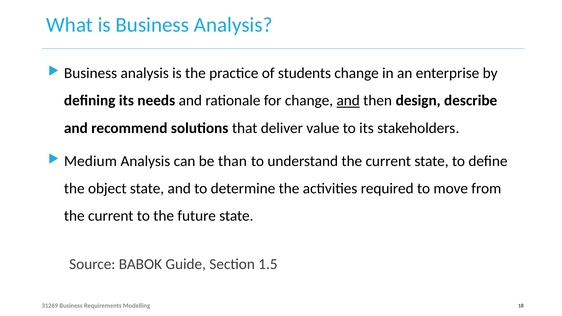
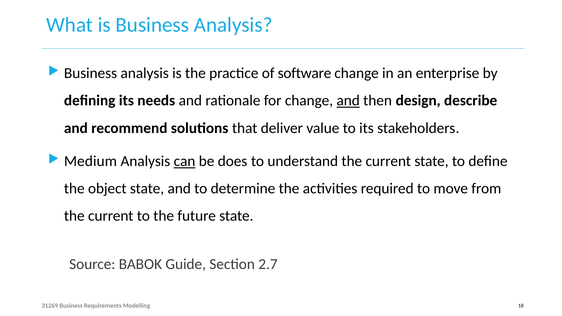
students: students -> software
can underline: none -> present
than: than -> does
1.5: 1.5 -> 2.7
